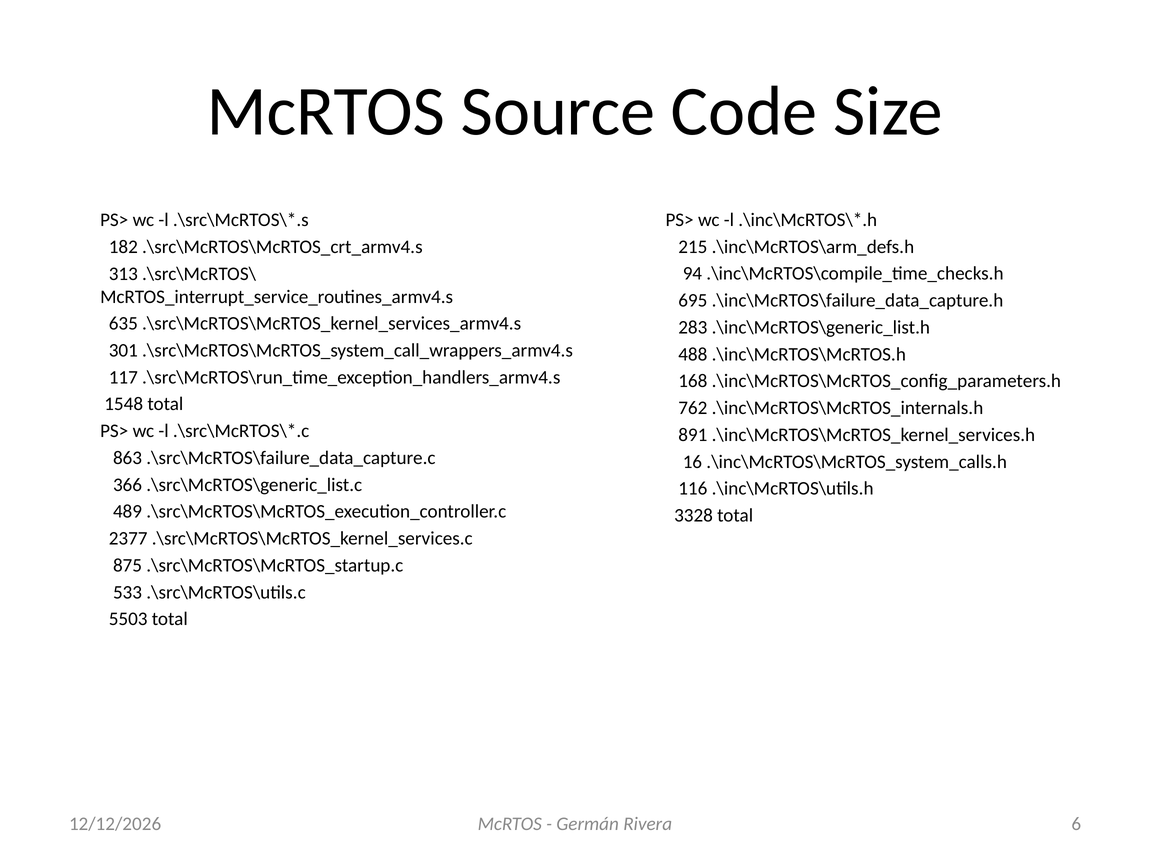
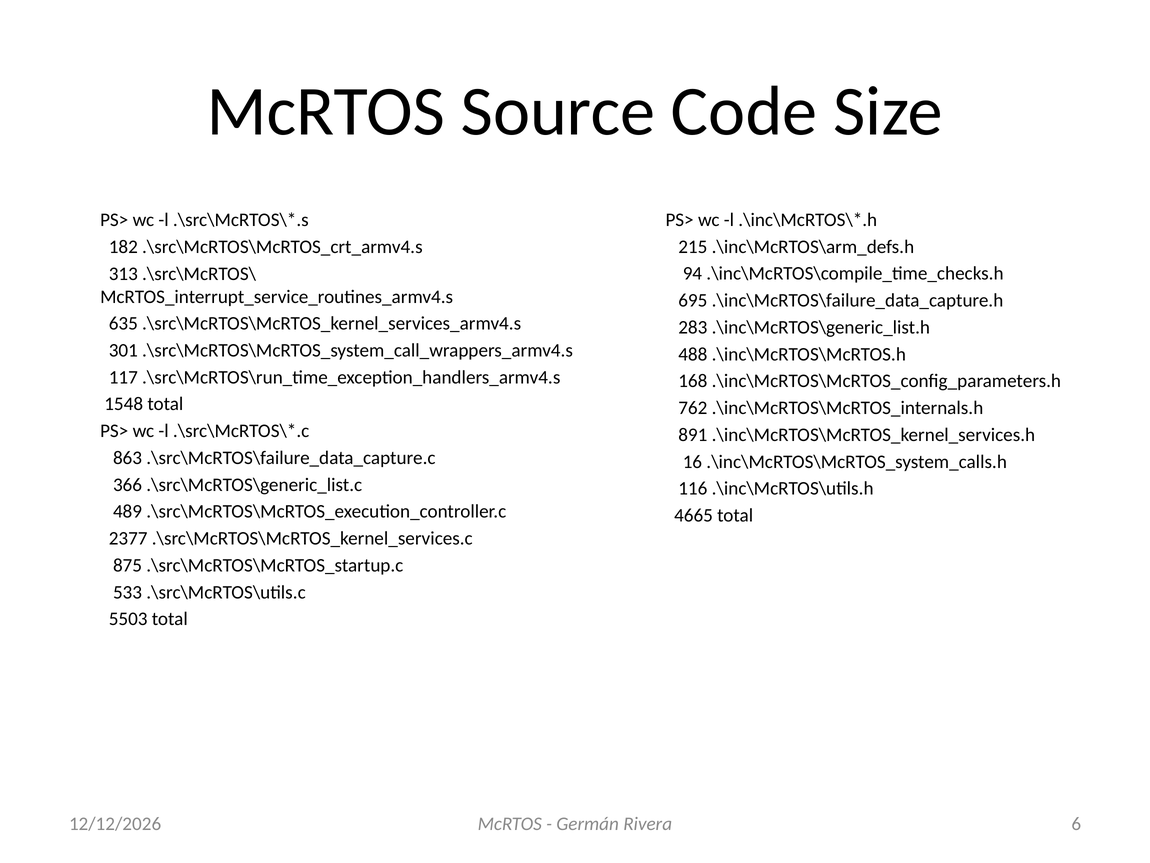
3328: 3328 -> 4665
